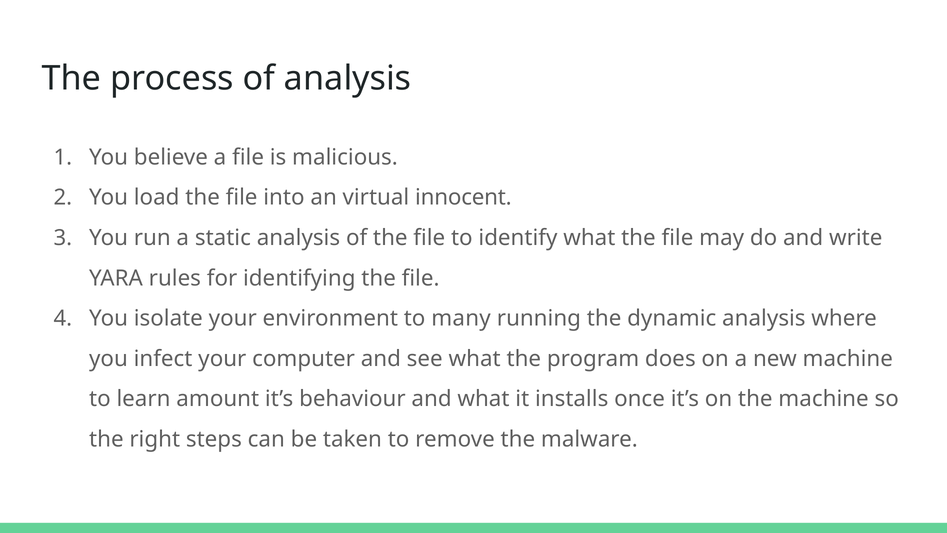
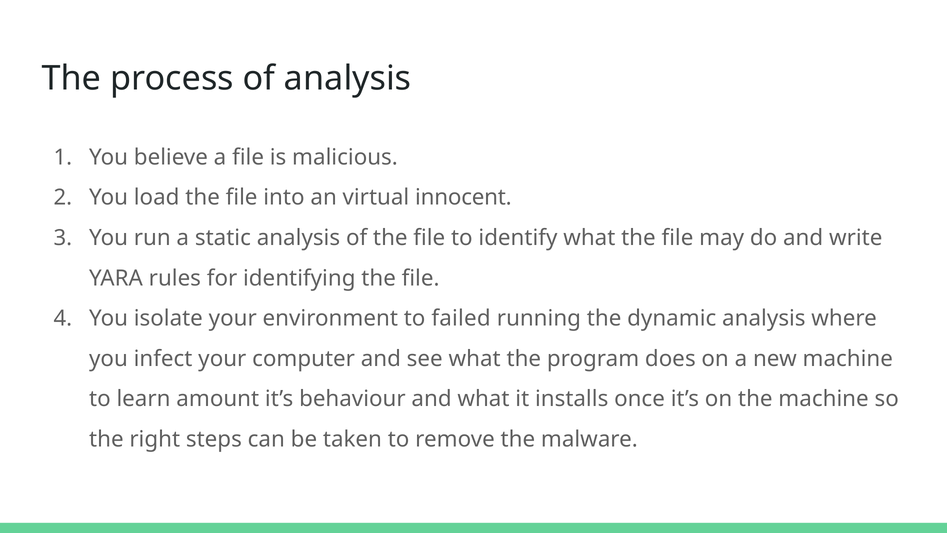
many: many -> failed
